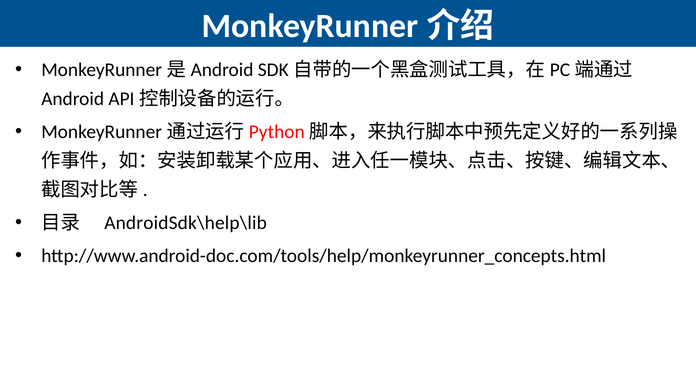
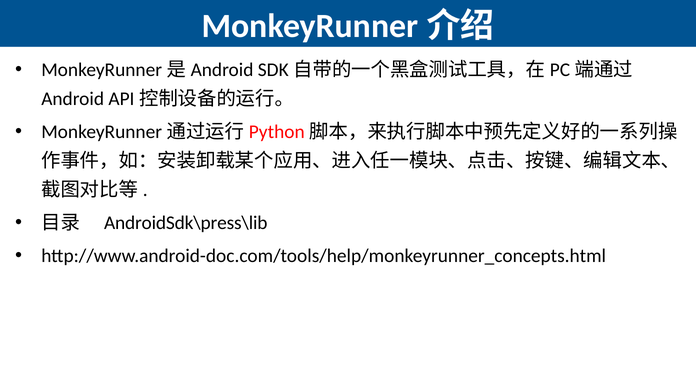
AndroidSdk\help\lib: AndroidSdk\help\lib -> AndroidSdk\press\lib
